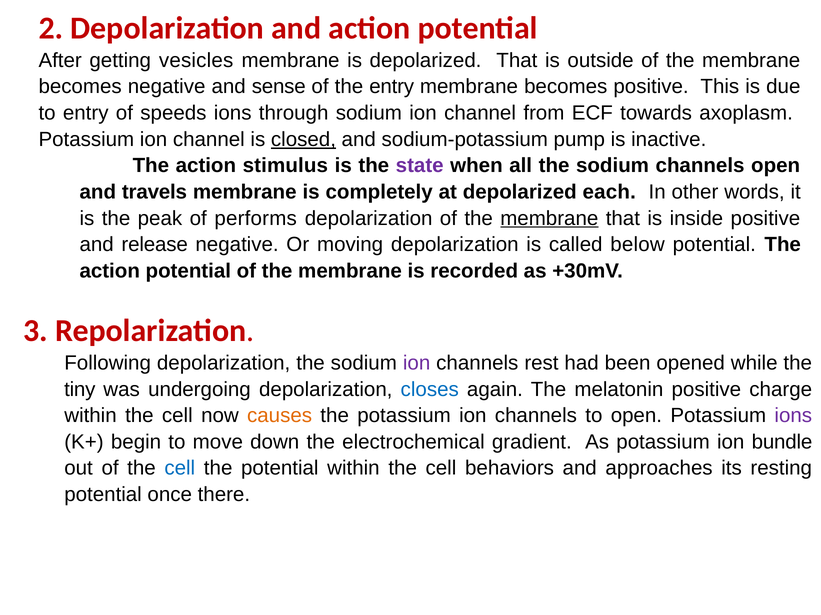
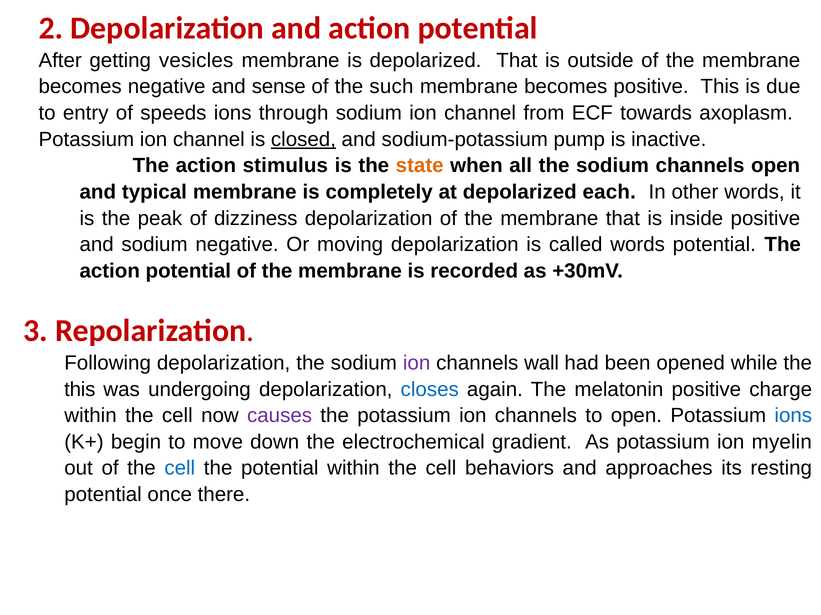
the entry: entry -> such
state colour: purple -> orange
travels: travels -> typical
performs: performs -> dizziness
membrane at (549, 219) underline: present -> none
and release: release -> sodium
called below: below -> words
rest: rest -> wall
tiny at (80, 390): tiny -> this
causes colour: orange -> purple
ions at (793, 416) colour: purple -> blue
bundle: bundle -> myelin
